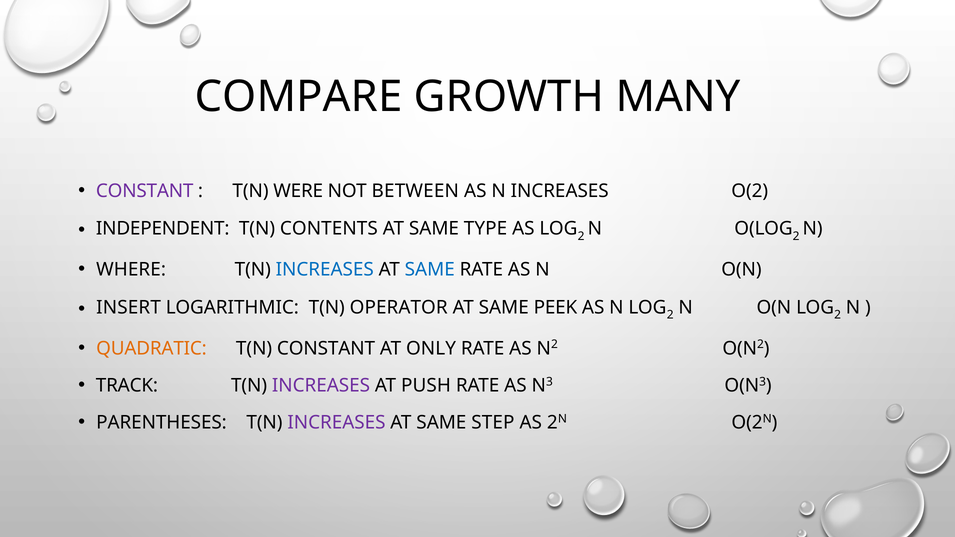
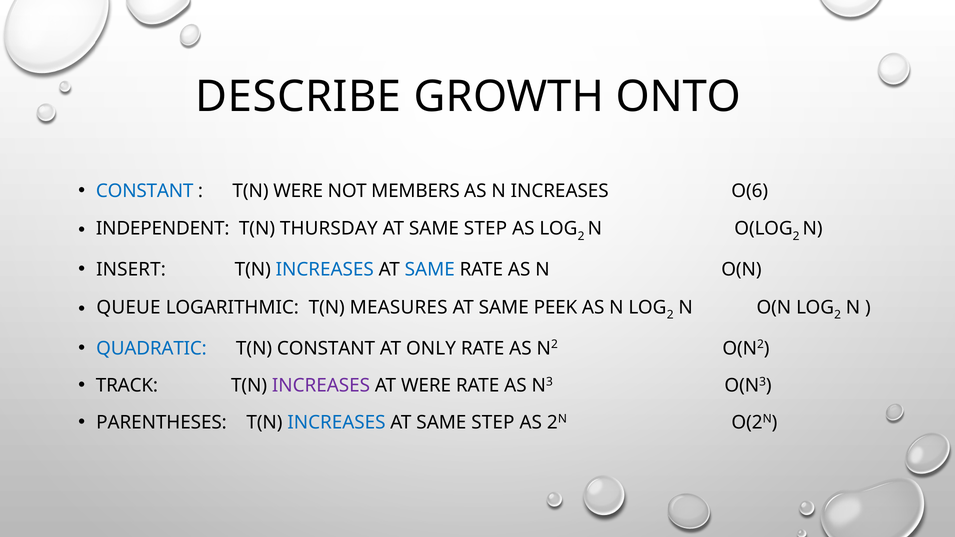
COMPARE: COMPARE -> DESCRIBE
MANY: MANY -> ONTO
CONSTANT at (145, 191) colour: purple -> blue
BETWEEN: BETWEEN -> MEMBERS
O(2: O(2 -> O(6
CONTENTS: CONTENTS -> THURSDAY
TYPE at (486, 229): TYPE -> STEP
WHERE: WHERE -> INSERT
INSERT: INSERT -> QUEUE
OPERATOR: OPERATOR -> MEASURES
QUADRATIC colour: orange -> blue
AT PUSH: PUSH -> WERE
INCREASES at (336, 423) colour: purple -> blue
